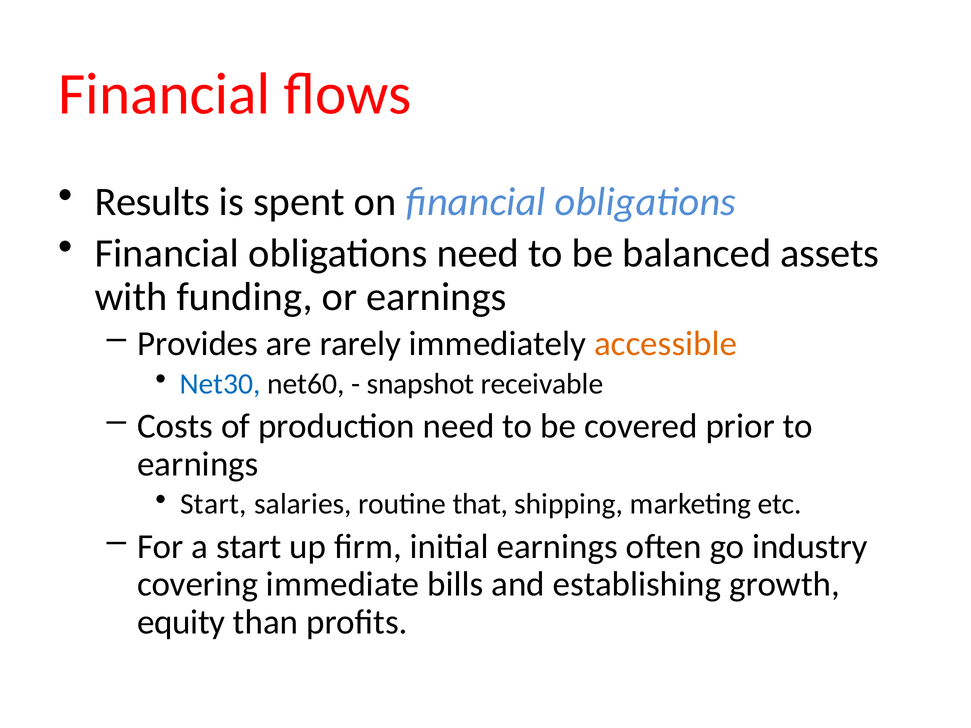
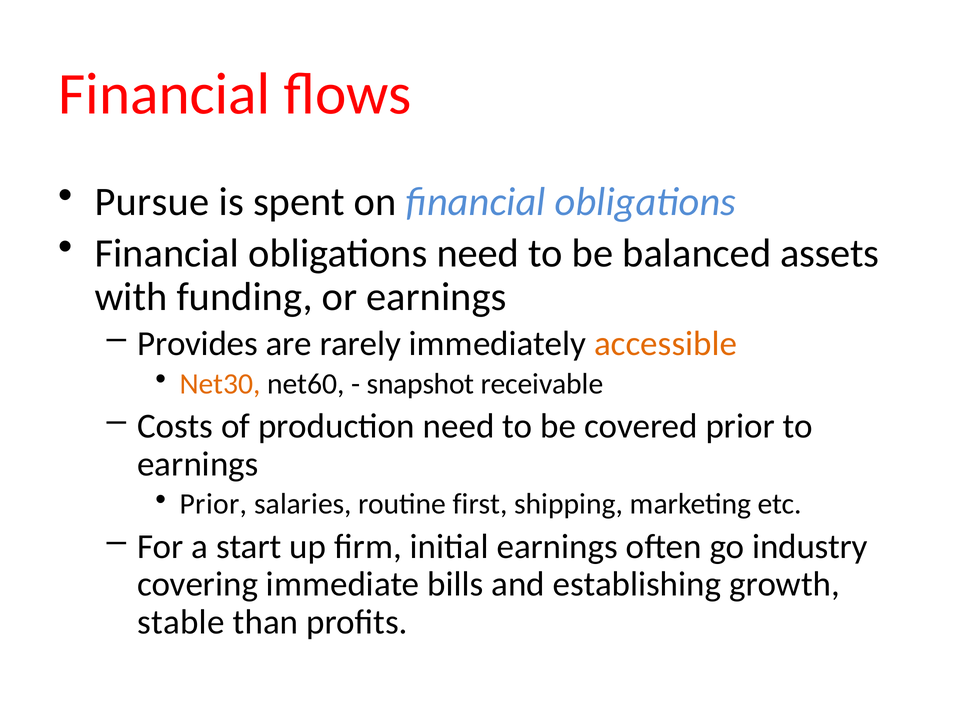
Results: Results -> Pursue
Net30 colour: blue -> orange
Start at (213, 504): Start -> Prior
that: that -> first
equity: equity -> stable
